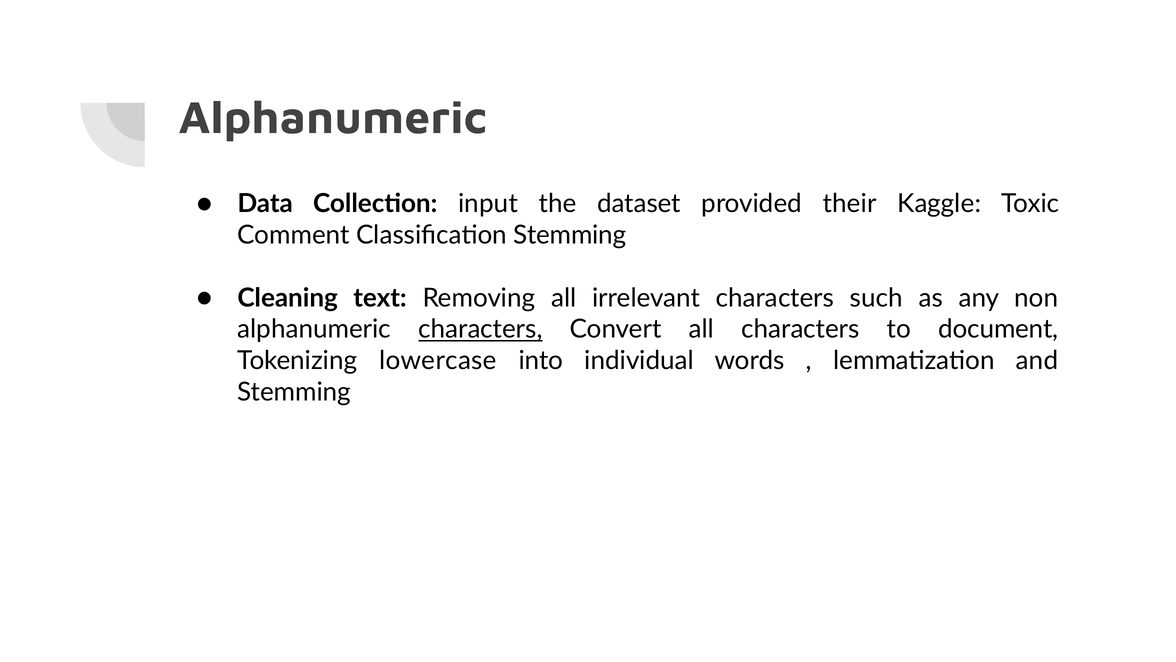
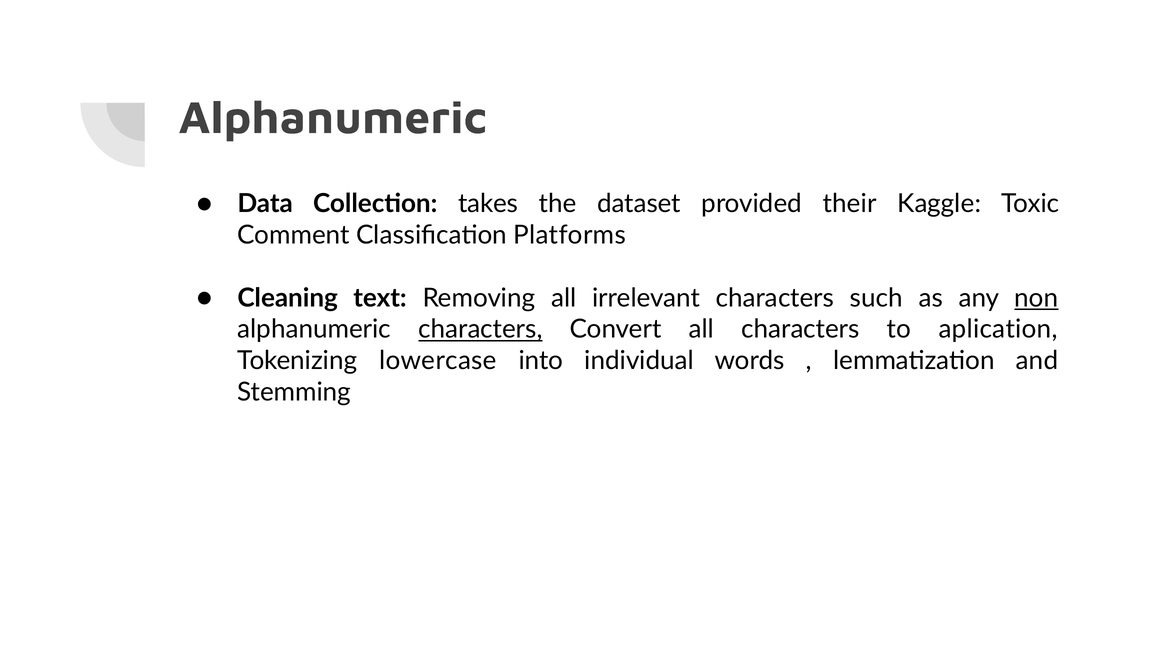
input: input -> takes
Classification Stemming: Stemming -> Platforms
non underline: none -> present
document: document -> aplication
